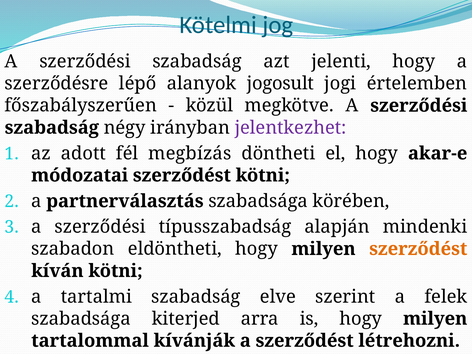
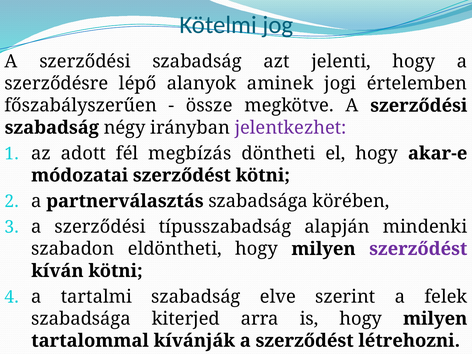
jogosult: jogosult -> aminek
közül: közül -> össze
szerződést at (418, 249) colour: orange -> purple
